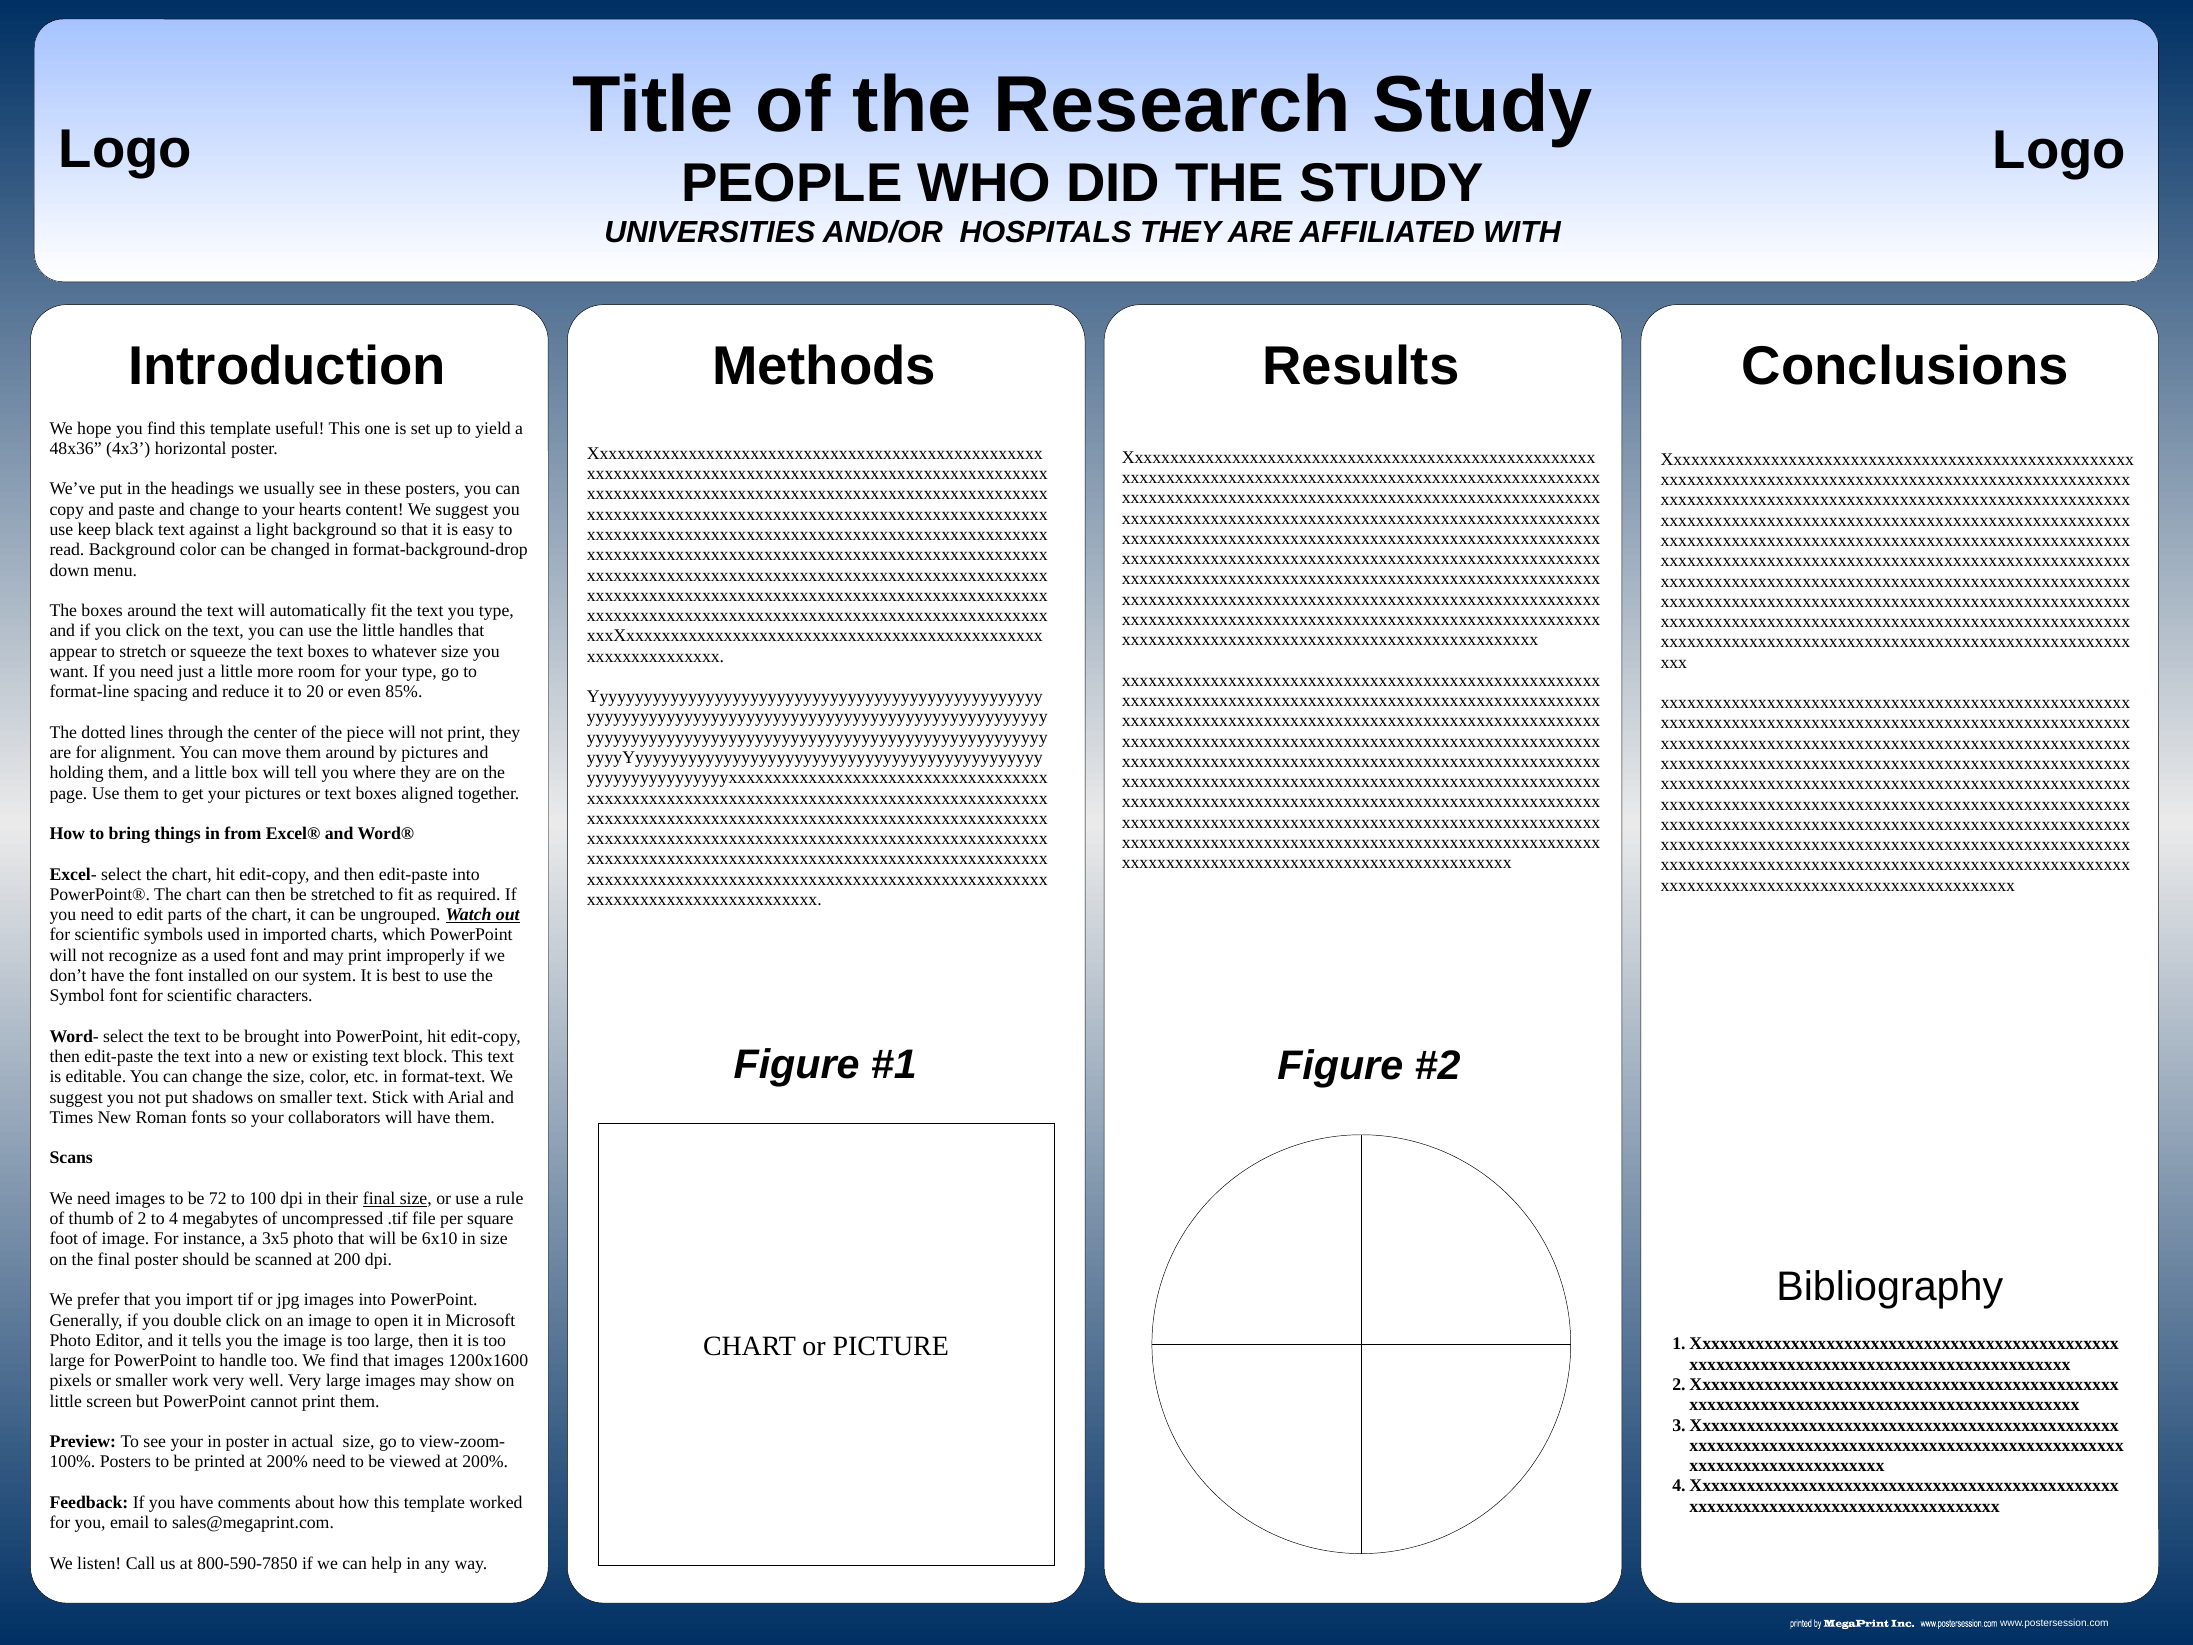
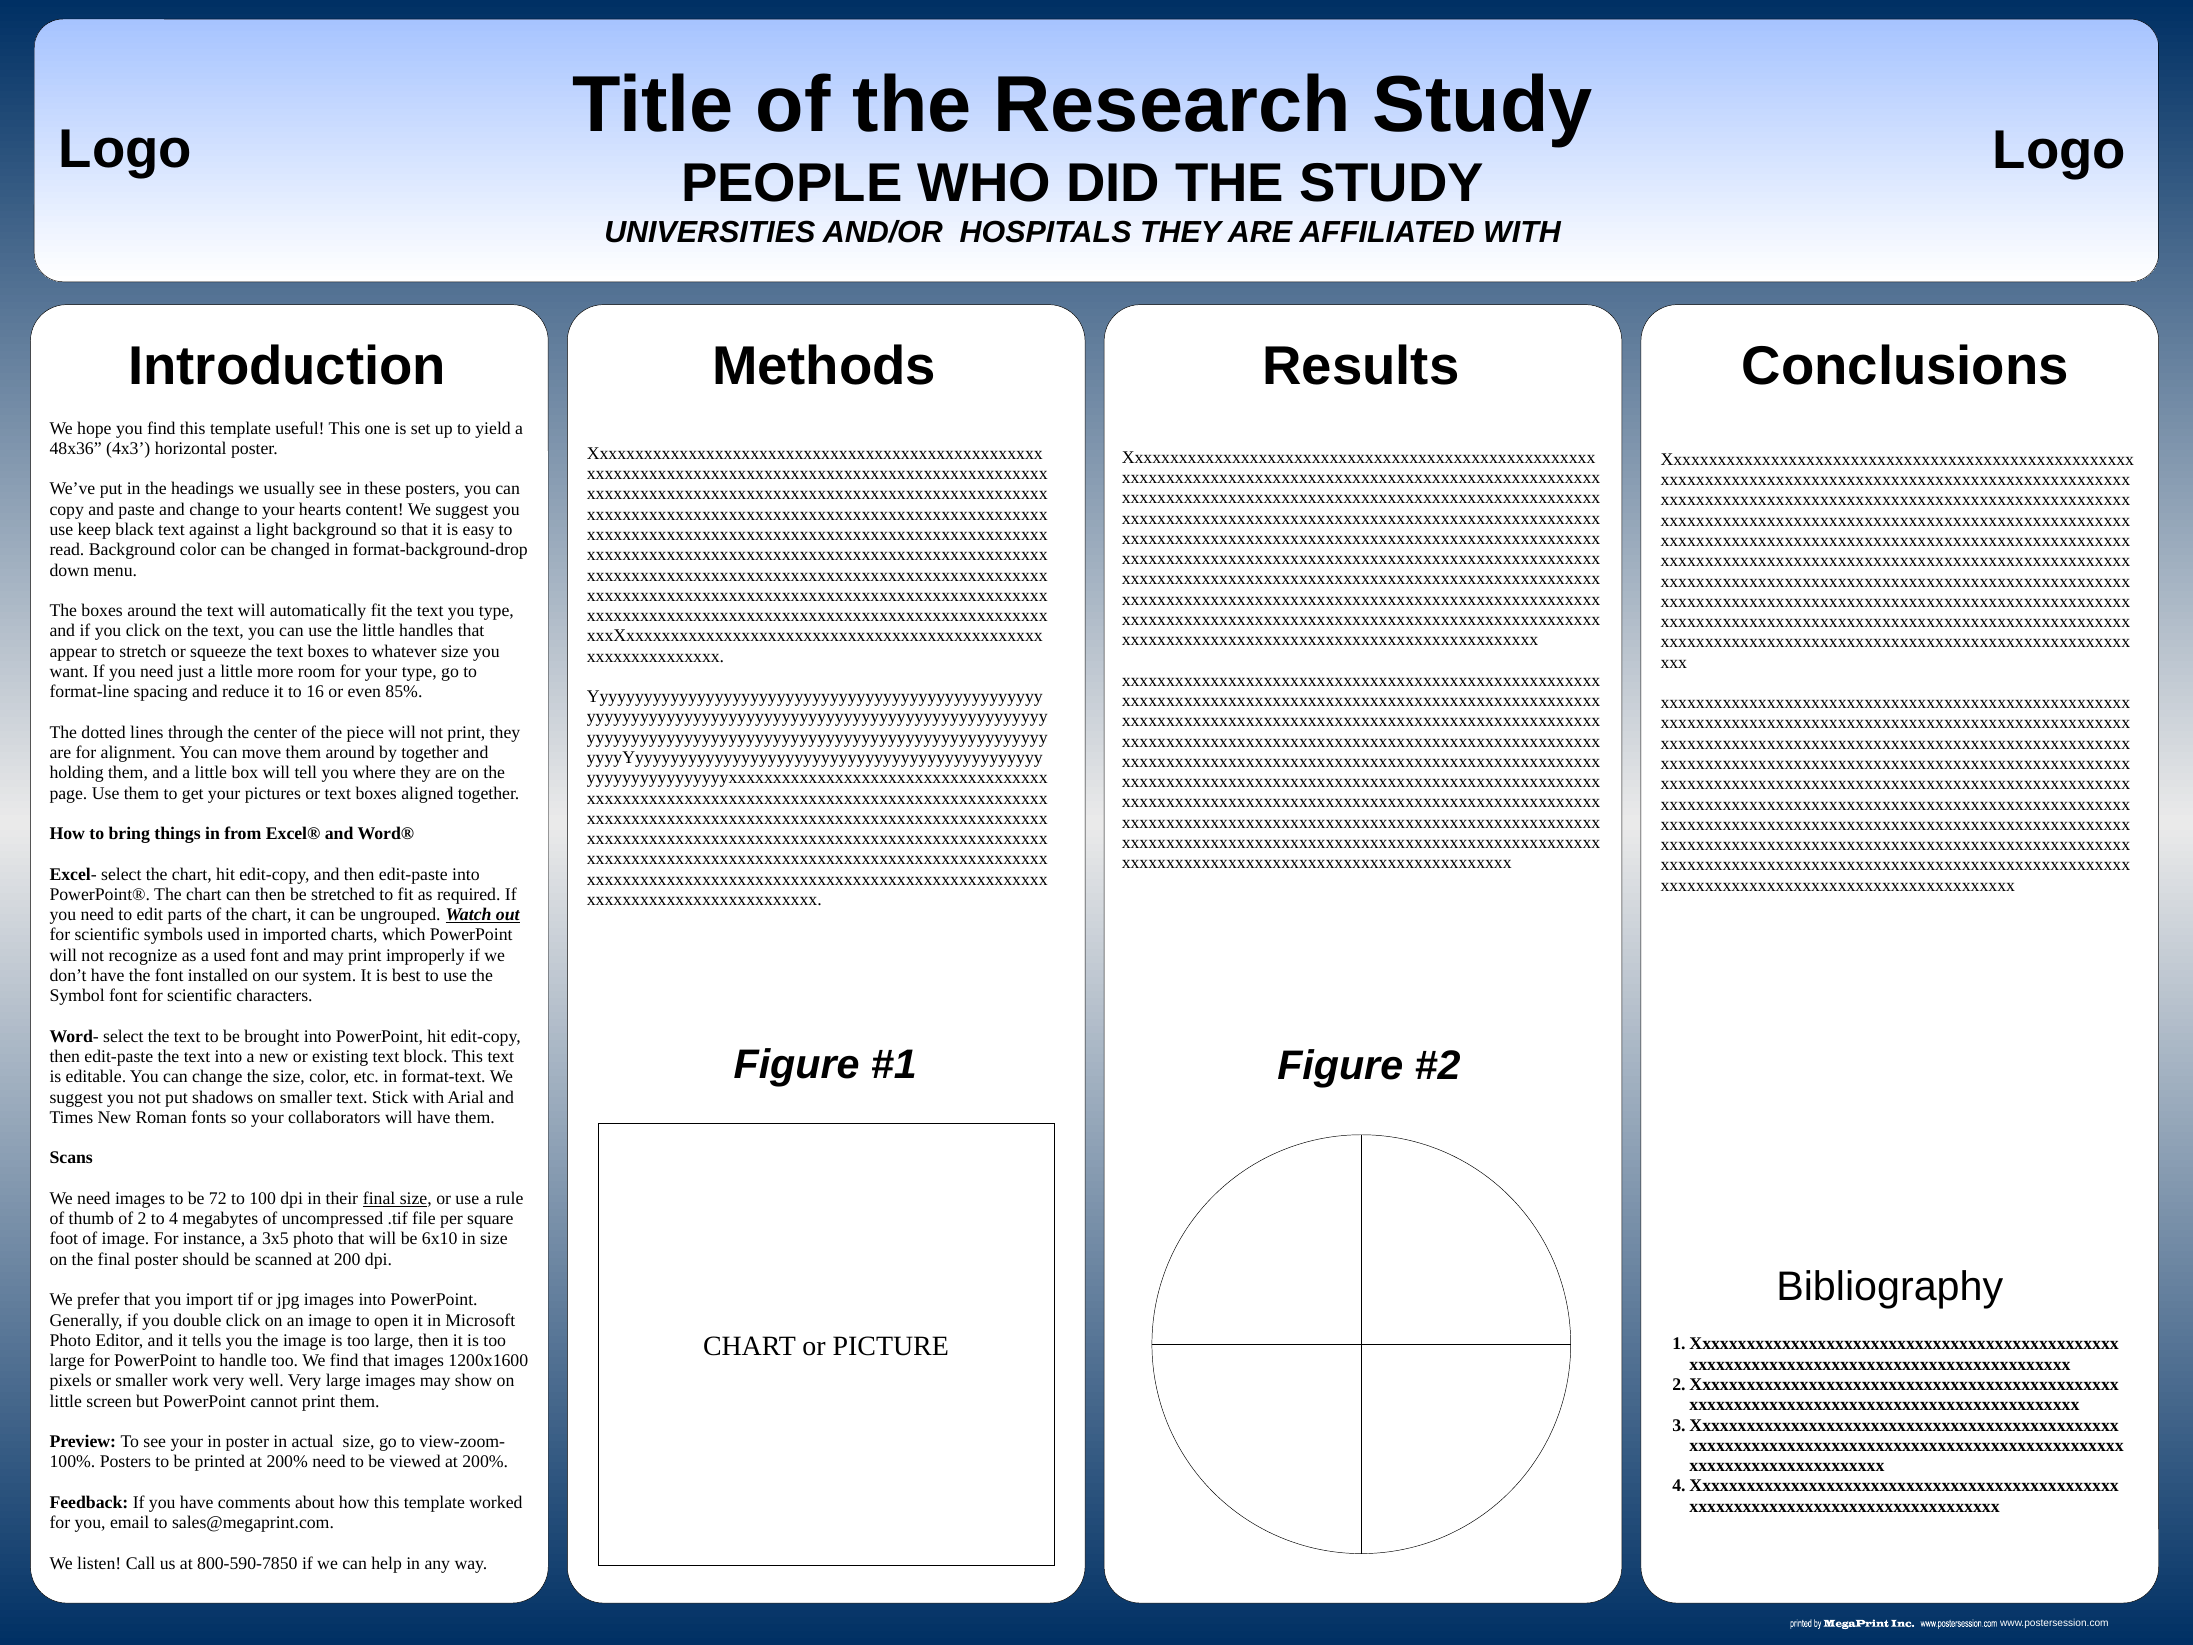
20: 20 -> 16
by pictures: pictures -> together
